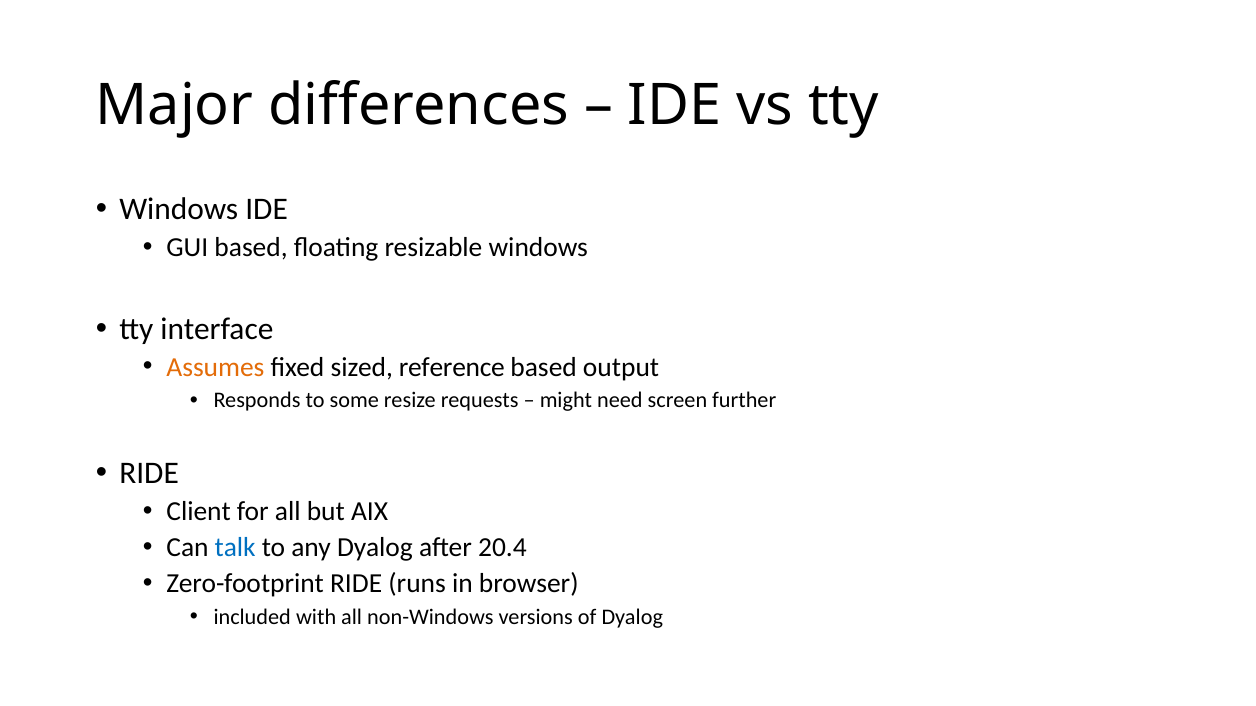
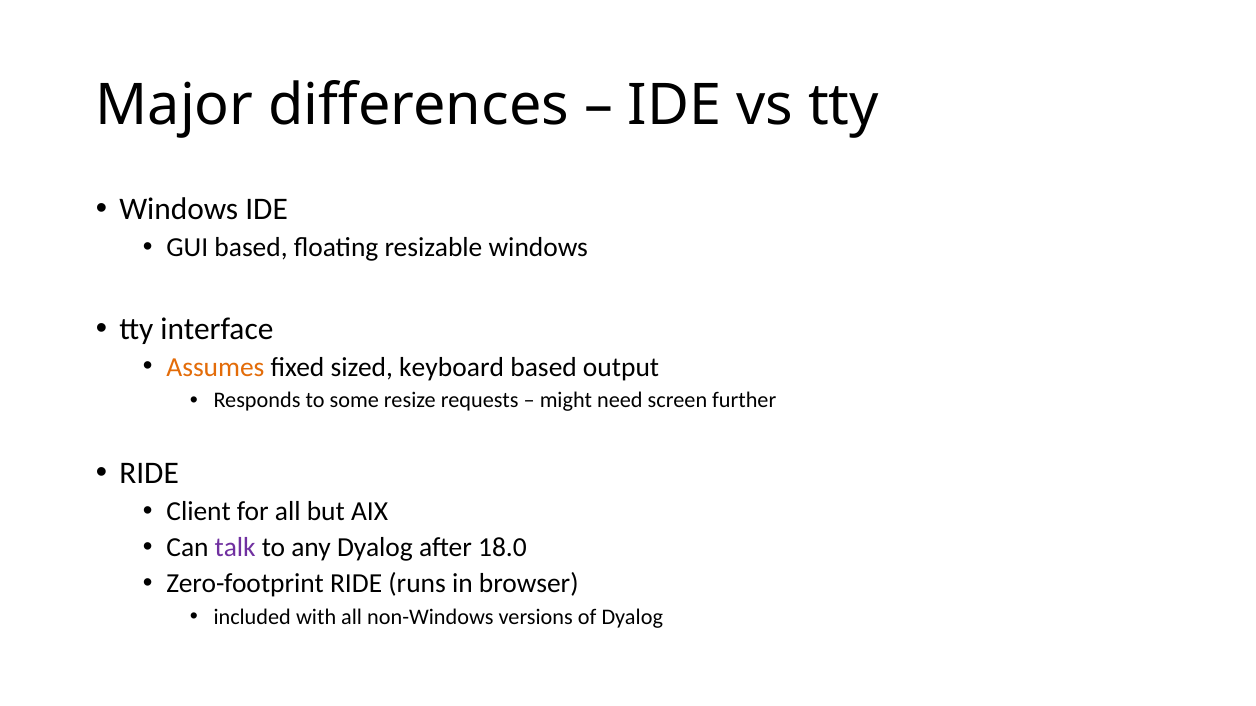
reference: reference -> keyboard
talk colour: blue -> purple
20.4: 20.4 -> 18.0
